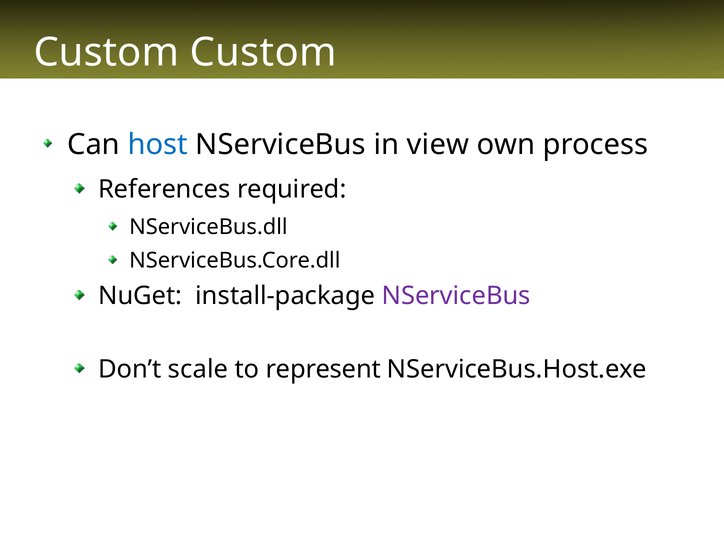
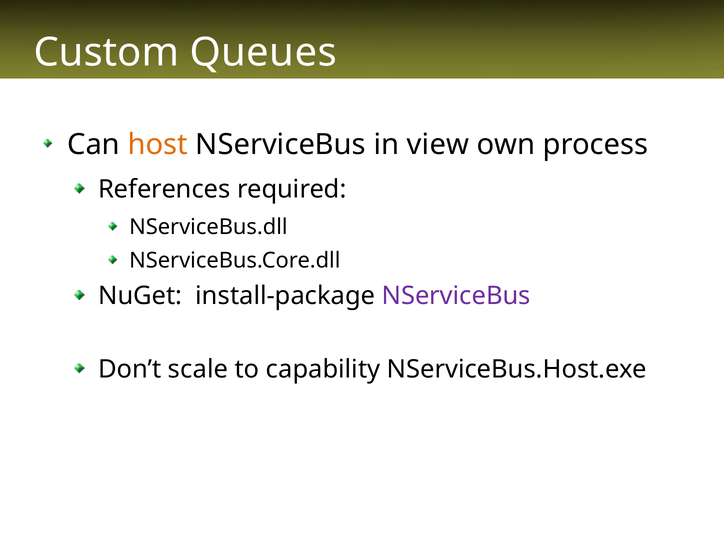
Custom Custom: Custom -> Queues
host colour: blue -> orange
represent: represent -> capability
